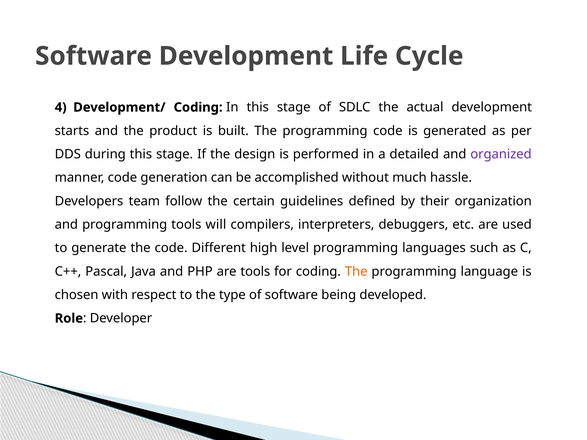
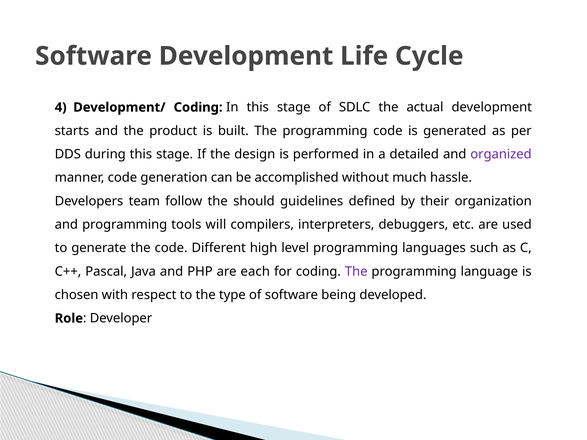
certain: certain -> should
are tools: tools -> each
The at (356, 272) colour: orange -> purple
